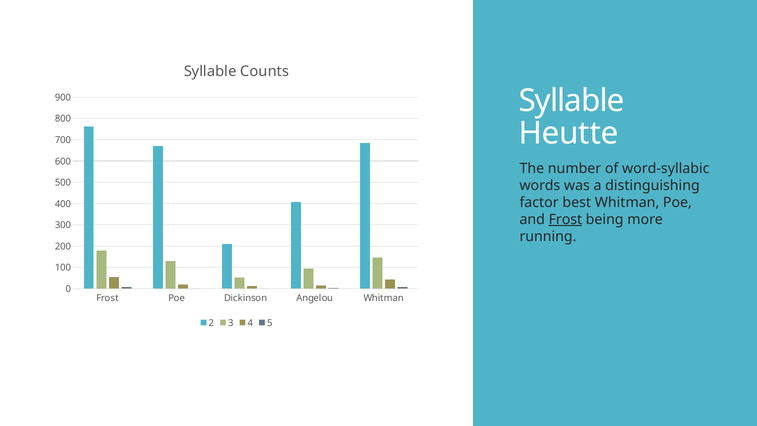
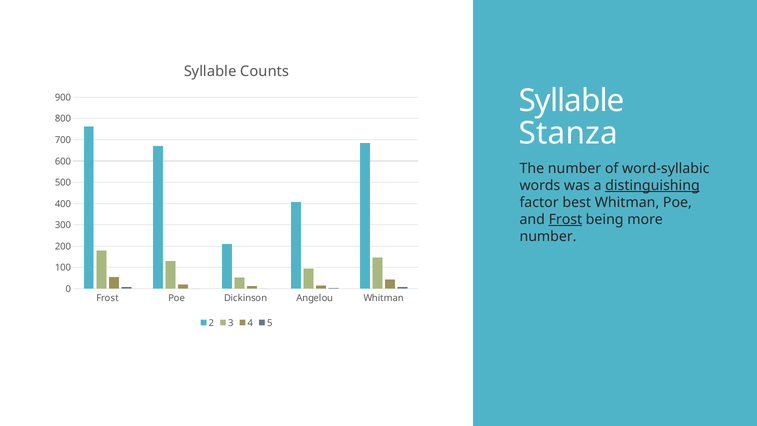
Heutte: Heutte -> Stanza
distinguishing underline: none -> present
running at (548, 236): running -> number
